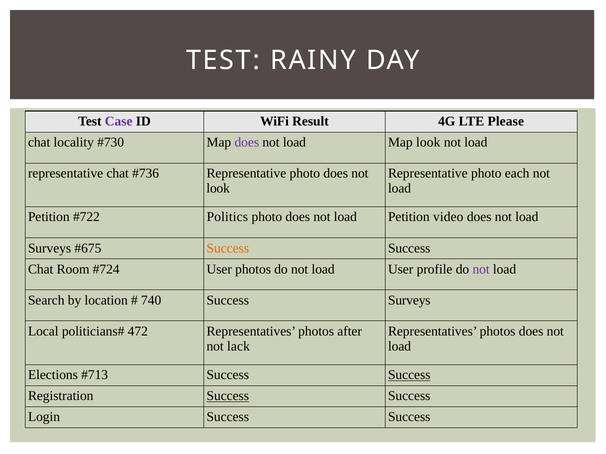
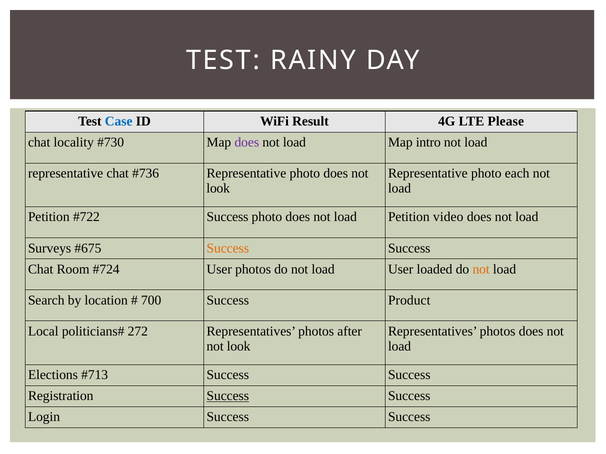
Case colour: purple -> blue
Map look: look -> intro
Politics at (227, 217): Politics -> Success
profile: profile -> loaded
not at (481, 269) colour: purple -> orange
740: 740 -> 700
Success Surveys: Surveys -> Product
472: 472 -> 272
lack at (238, 347): lack -> look
Success at (409, 375) underline: present -> none
